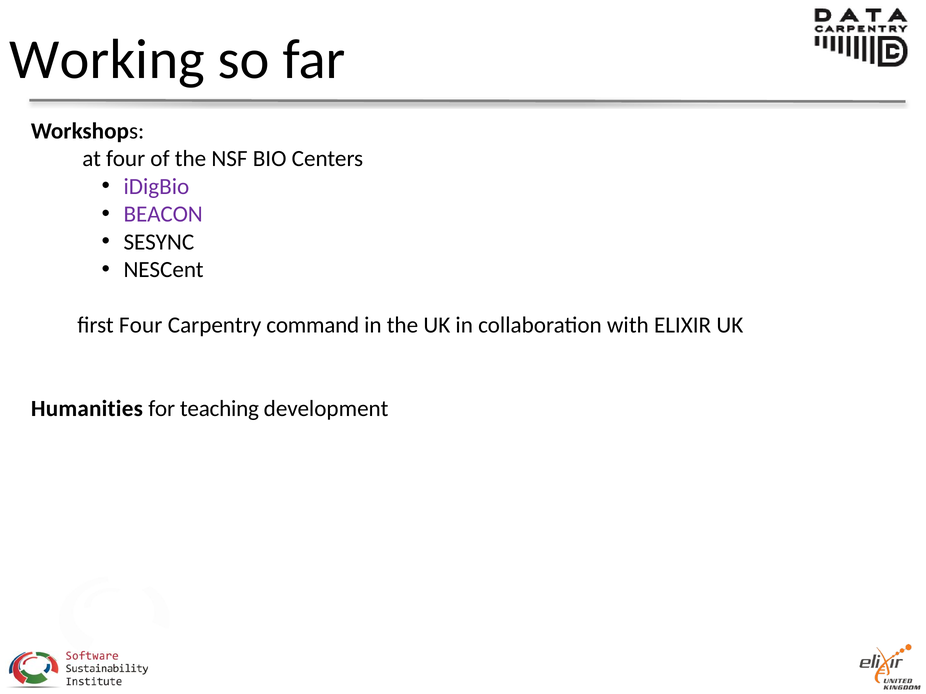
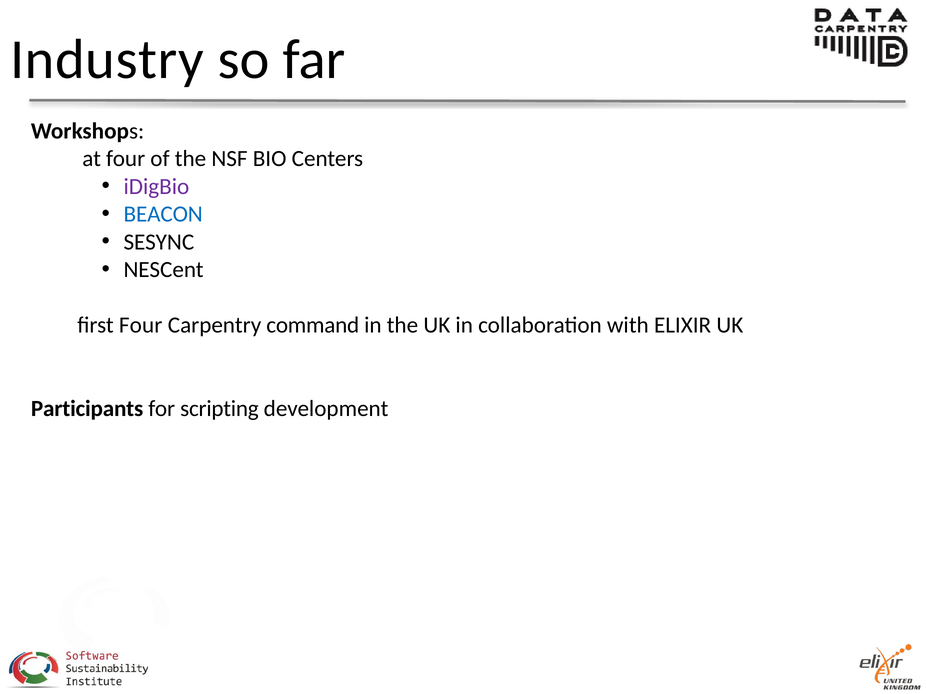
Working: Working -> Industry
BEACON colour: purple -> blue
Humanities: Humanities -> Participants
teaching: teaching -> scripting
